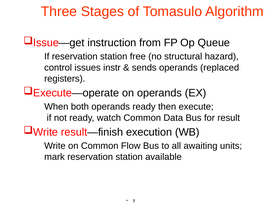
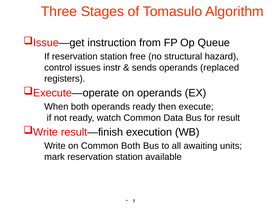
Common Flow: Flow -> Both
